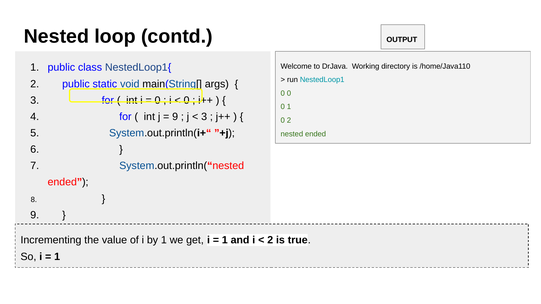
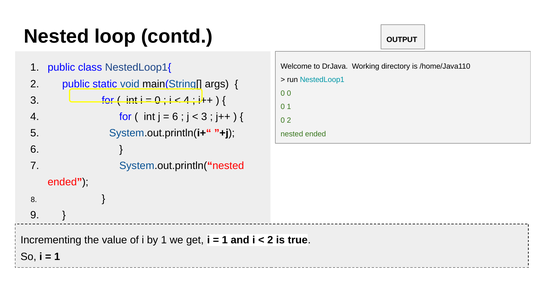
0 at (187, 100): 0 -> 4
9 at (175, 117): 9 -> 6
